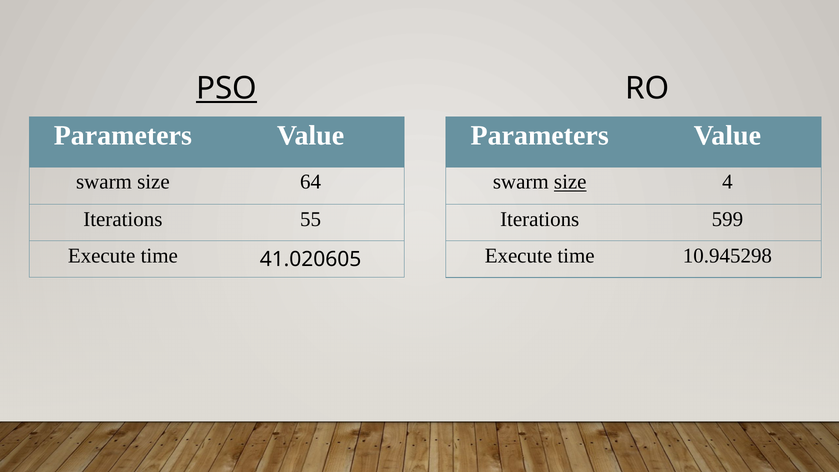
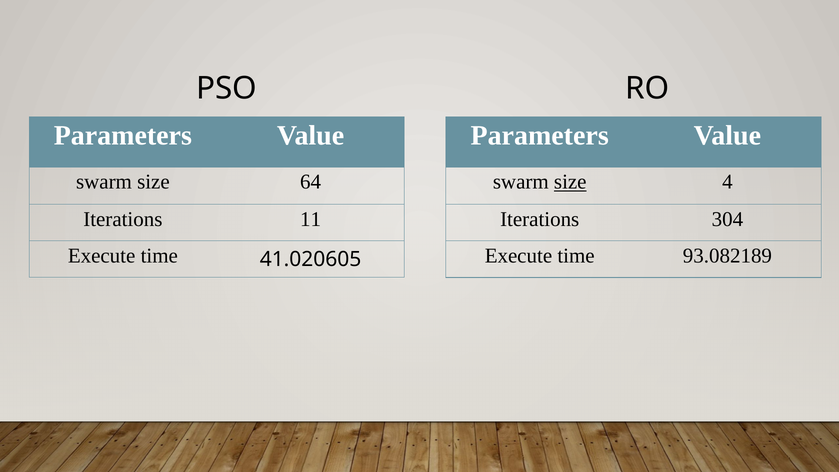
PSO underline: present -> none
55: 55 -> 11
599: 599 -> 304
10.945298: 10.945298 -> 93.082189
